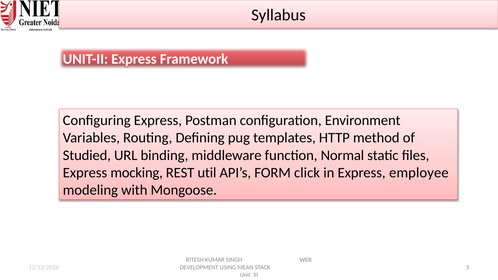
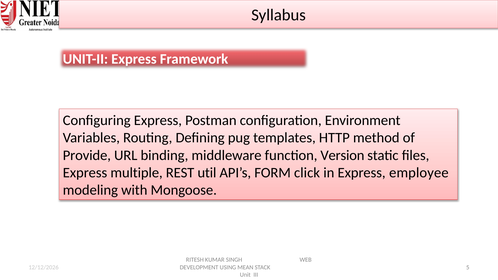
Studied: Studied -> Provide
Normal: Normal -> Version
mocking: mocking -> multiple
